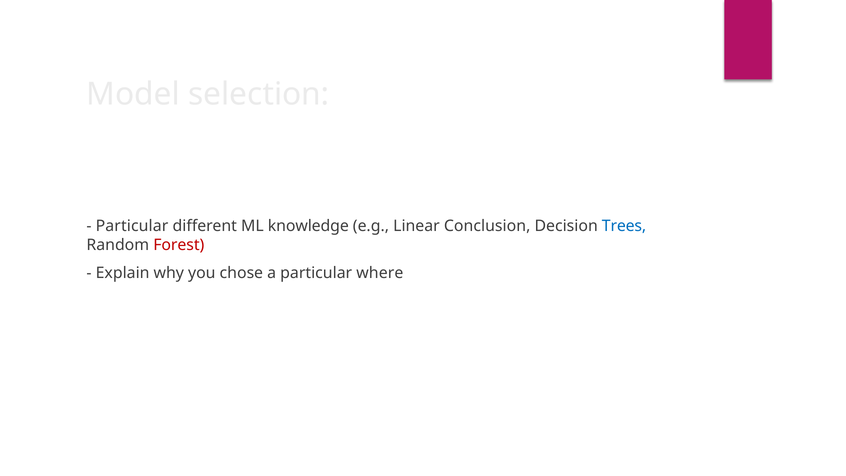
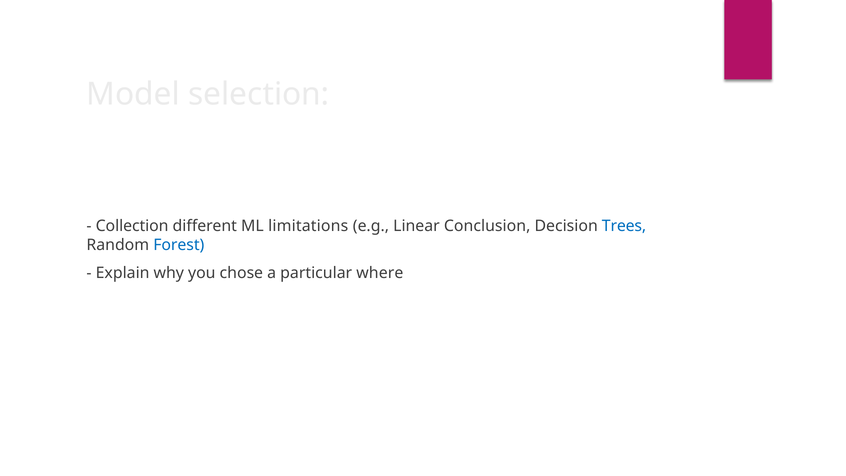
Particular at (132, 226): Particular -> Collection
knowledge: knowledge -> limitations
Forest colour: red -> blue
